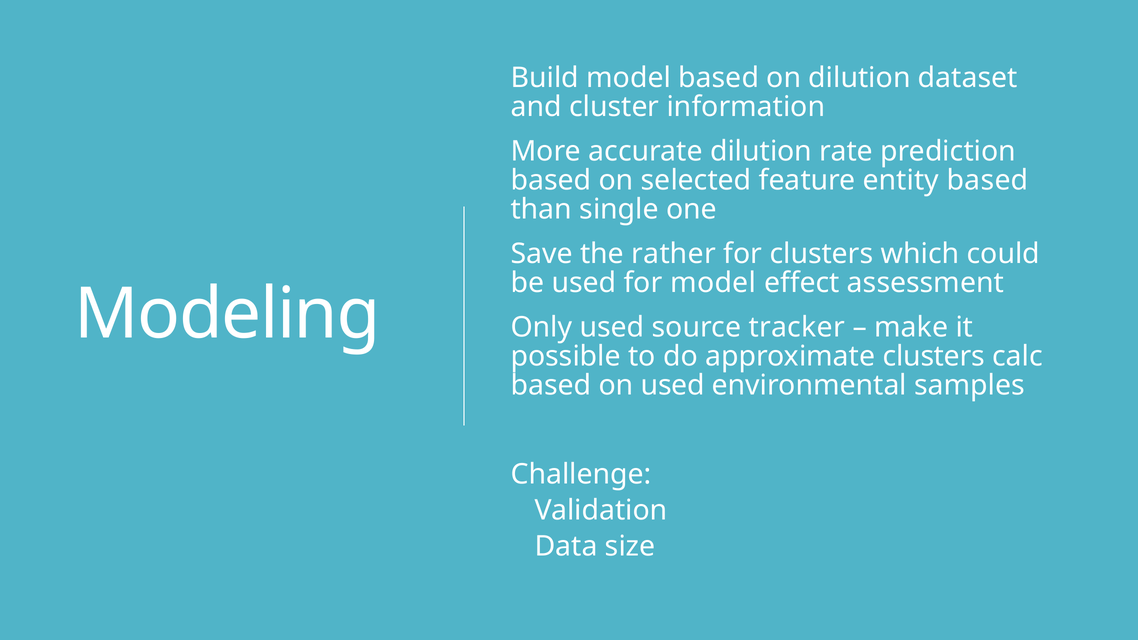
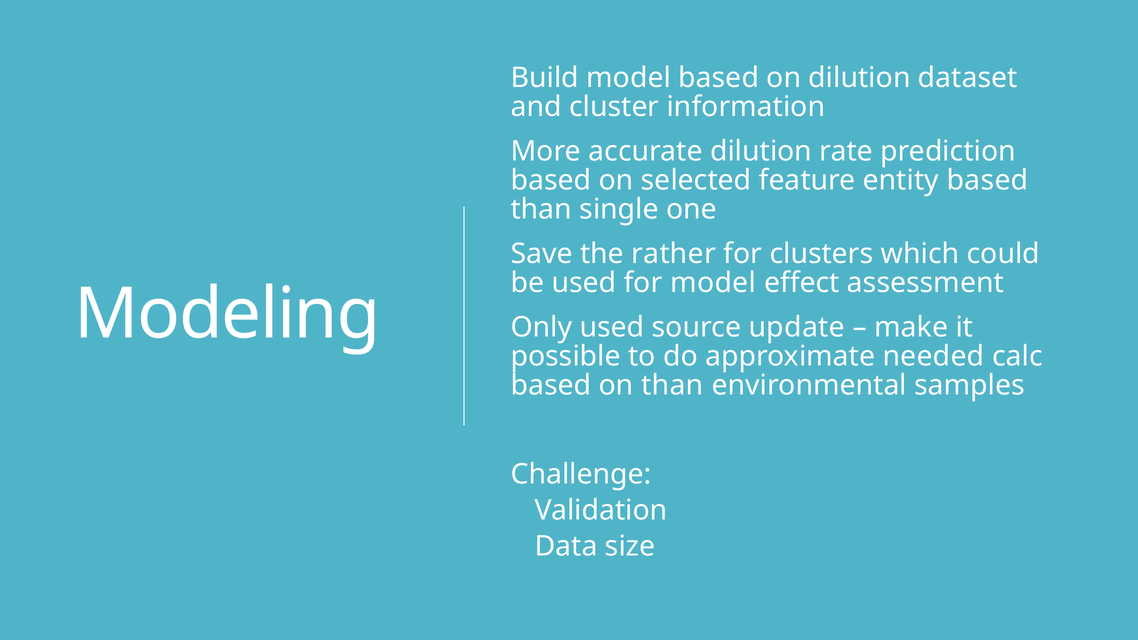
tracker: tracker -> update
approximate clusters: clusters -> needed
on used: used -> than
